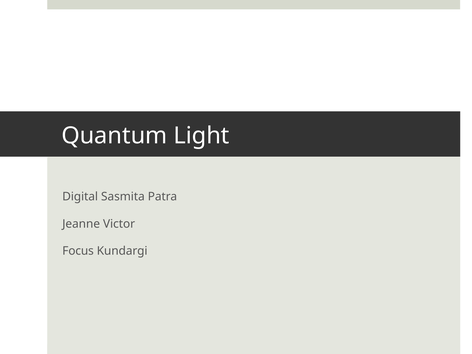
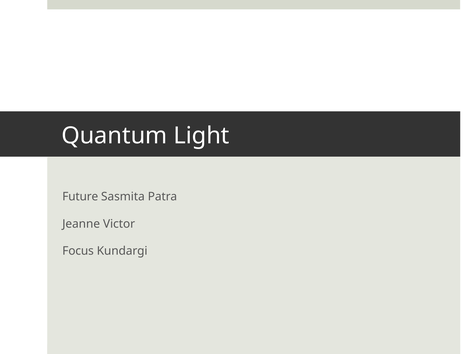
Digital: Digital -> Future
